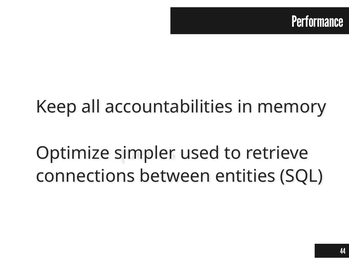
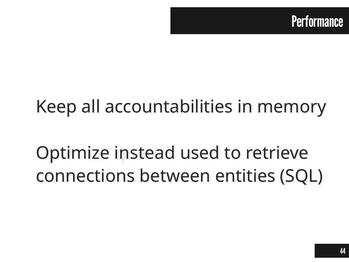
simpler: simpler -> instead
